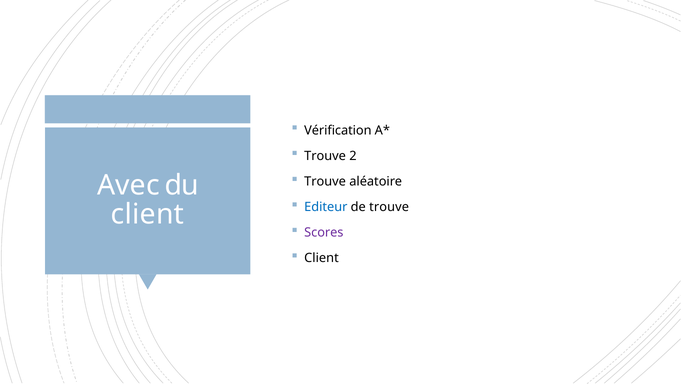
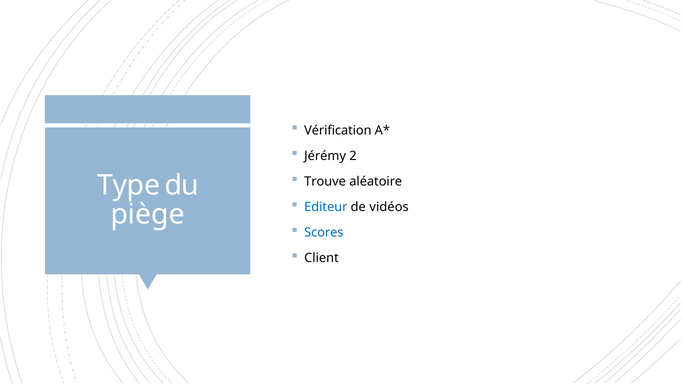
Trouve at (325, 156): Trouve -> Jérémy
Avec: Avec -> Type
de trouve: trouve -> vidéos
client at (147, 214): client -> piège
Scores colour: purple -> blue
